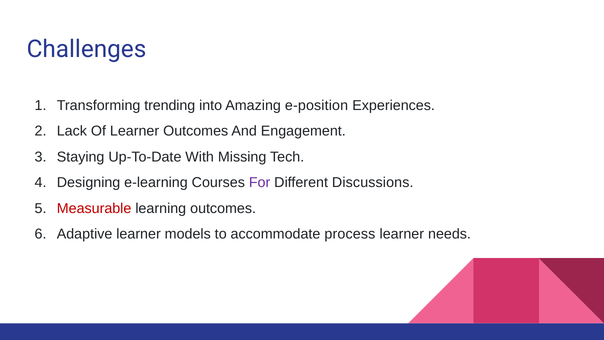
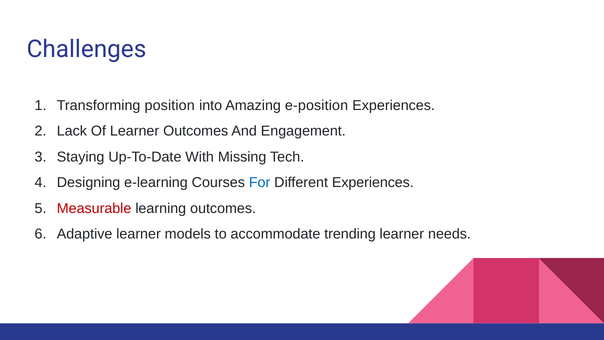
trending: trending -> position
For colour: purple -> blue
Different Discussions: Discussions -> Experiences
process: process -> trending
